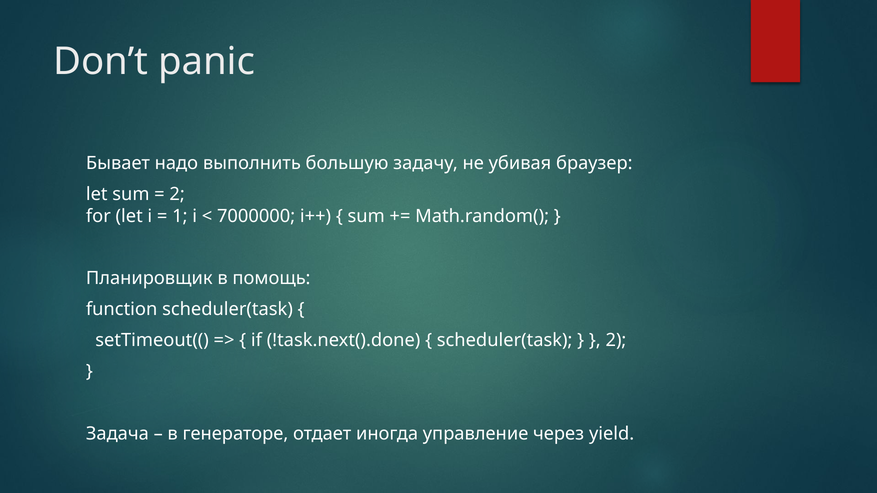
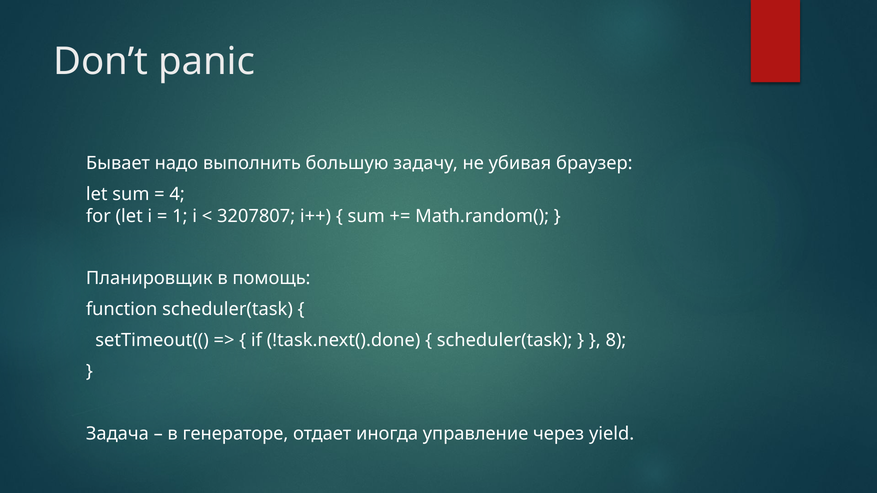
2 at (177, 194): 2 -> 4
7000000: 7000000 -> 3207807
2 at (616, 341): 2 -> 8
